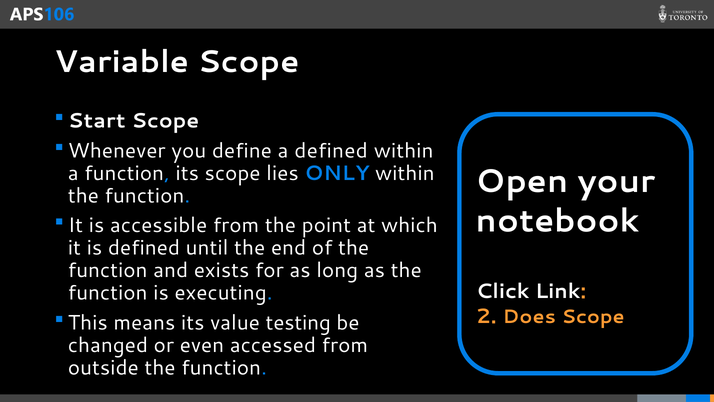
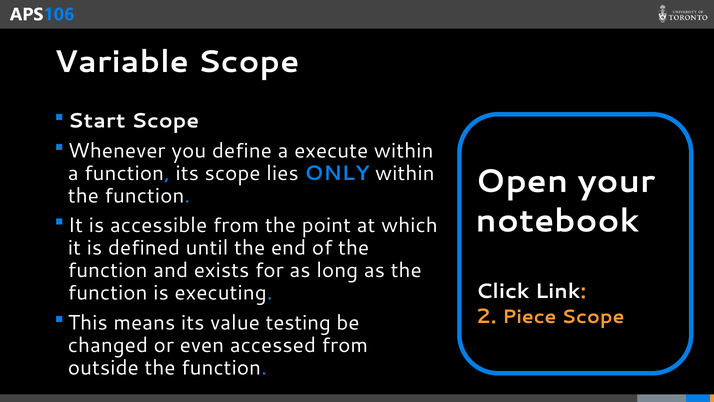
a defined: defined -> execute
Does: Does -> Piece
